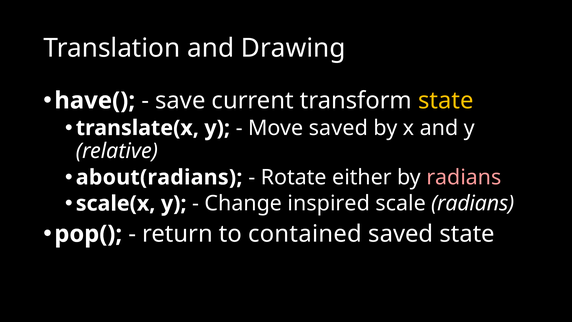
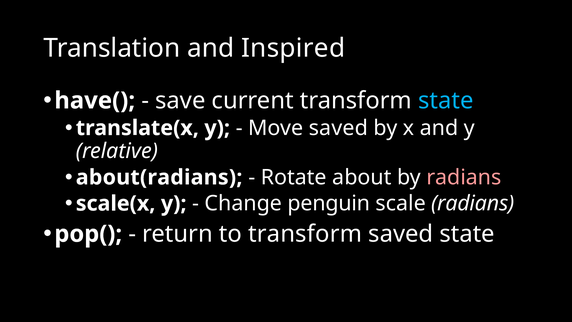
Drawing: Drawing -> Inspired
state at (446, 100) colour: yellow -> light blue
either: either -> about
inspired: inspired -> penguin
to contained: contained -> transform
